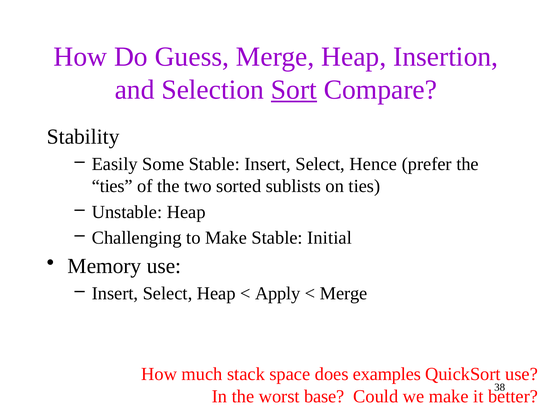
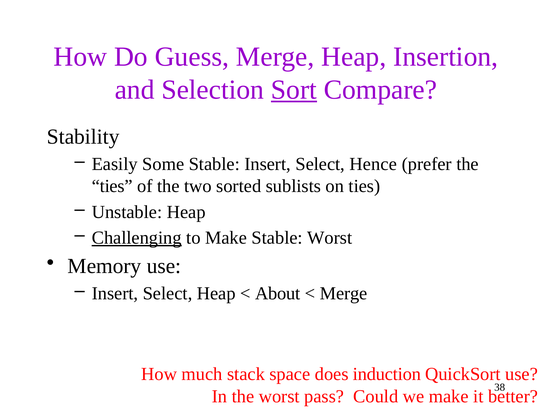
Challenging underline: none -> present
Stable Initial: Initial -> Worst
Apply: Apply -> About
examples: examples -> induction
base: base -> pass
